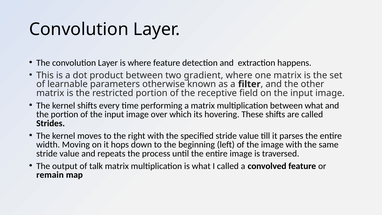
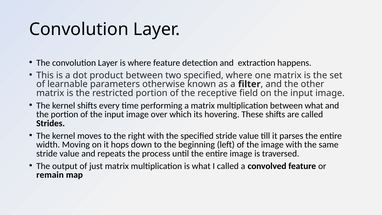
two gradient: gradient -> specified
talk: talk -> just
